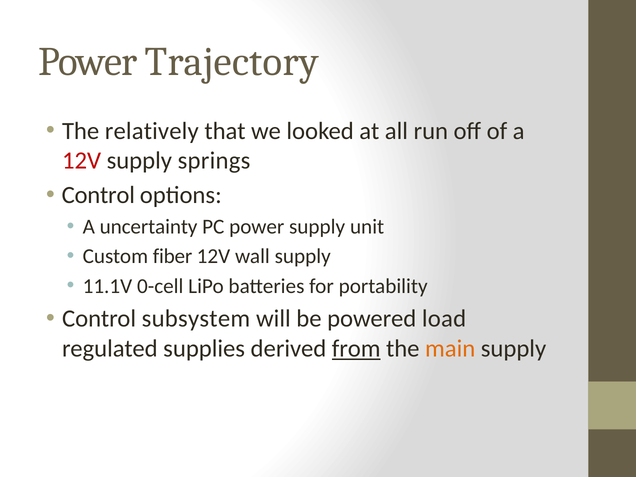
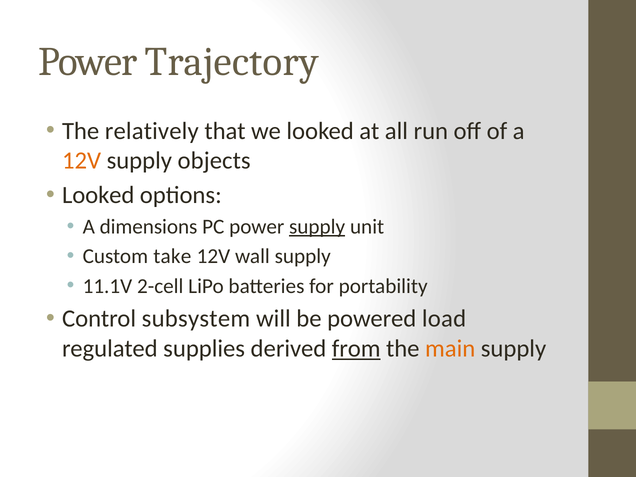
12V at (82, 161) colour: red -> orange
springs: springs -> objects
Control at (98, 195): Control -> Looked
uncertainty: uncertainty -> dimensions
supply at (317, 227) underline: none -> present
fiber: fiber -> take
0-cell: 0-cell -> 2-cell
